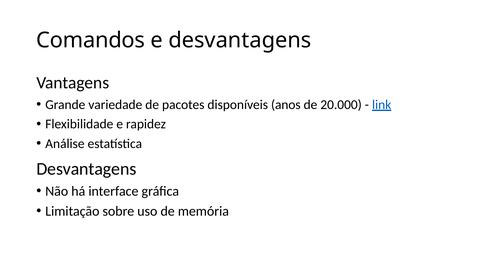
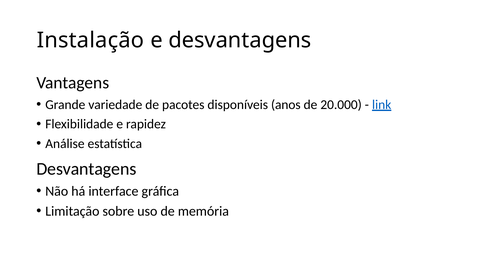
Comandos: Comandos -> Instalação
